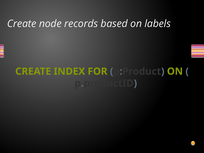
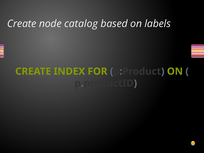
records: records -> catalog
